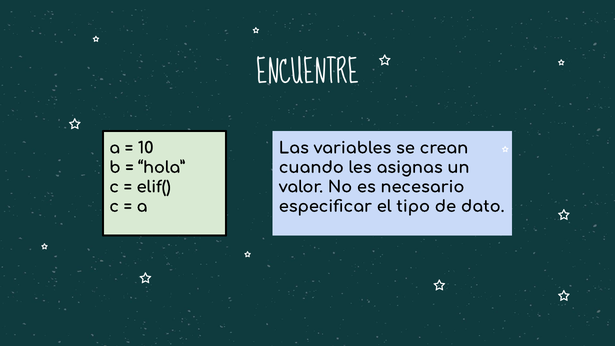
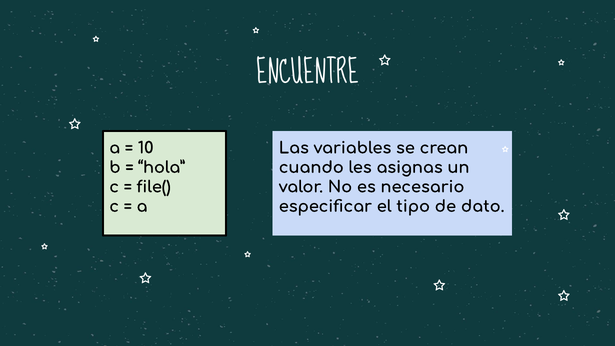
elif(: elif( -> file(
